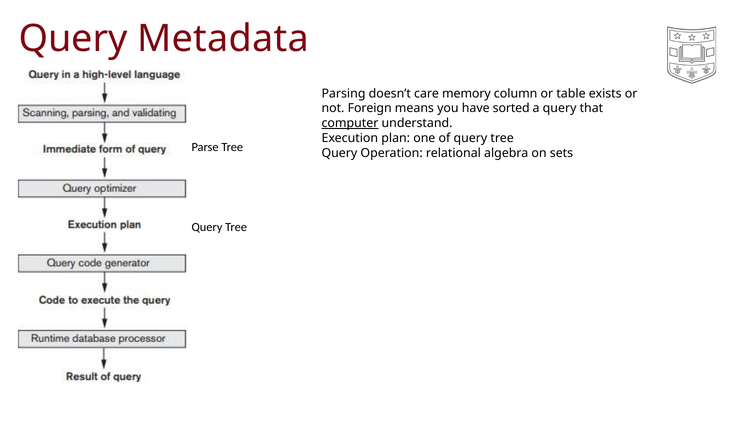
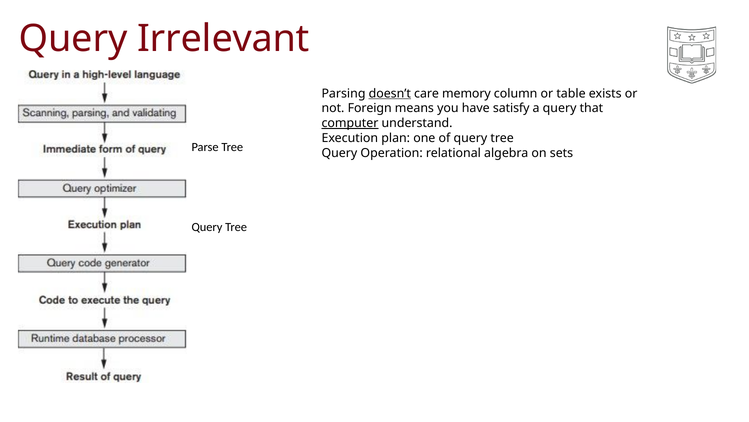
Metadata: Metadata -> Irrelevant
doesn’t underline: none -> present
sorted: sorted -> satisfy
